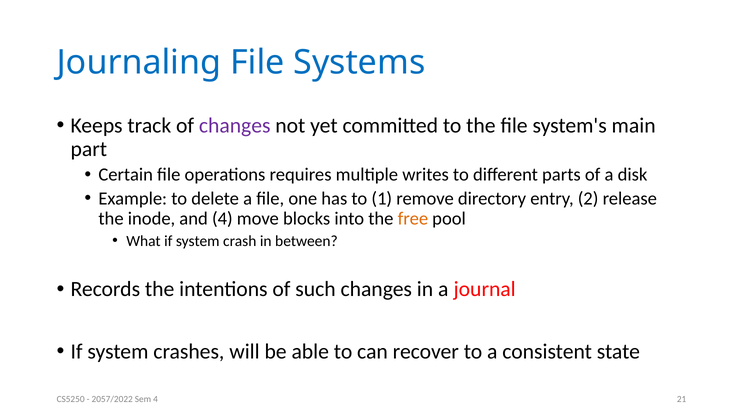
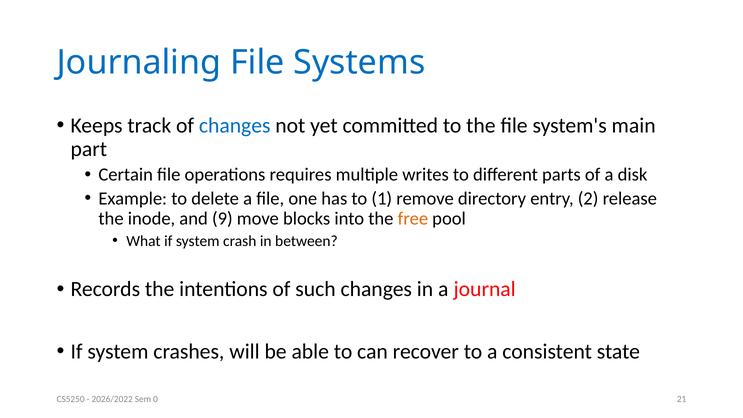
changes at (235, 126) colour: purple -> blue
and 4: 4 -> 9
2057/2022: 2057/2022 -> 2026/2022
Sem 4: 4 -> 0
